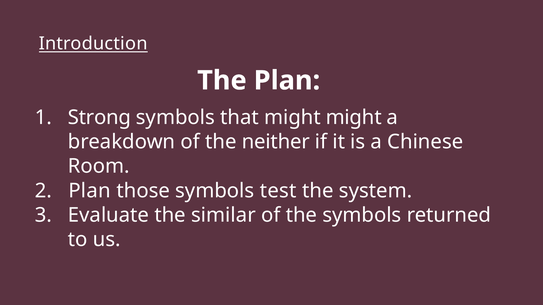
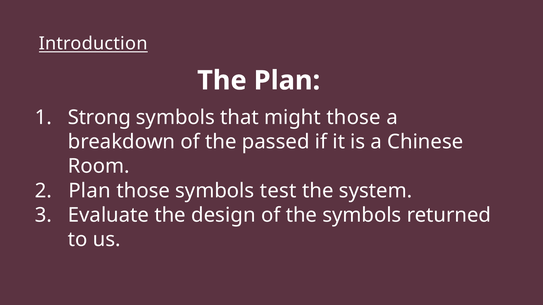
might might: might -> those
neither: neither -> passed
similar: similar -> design
